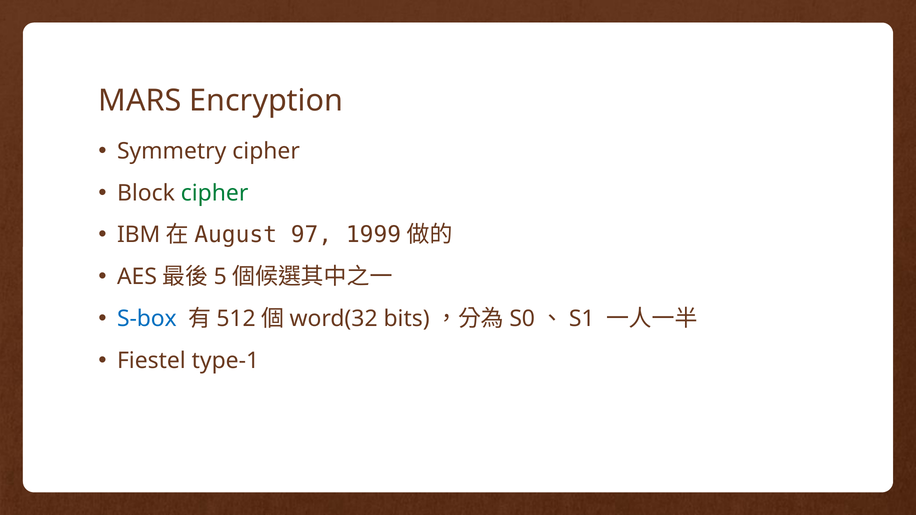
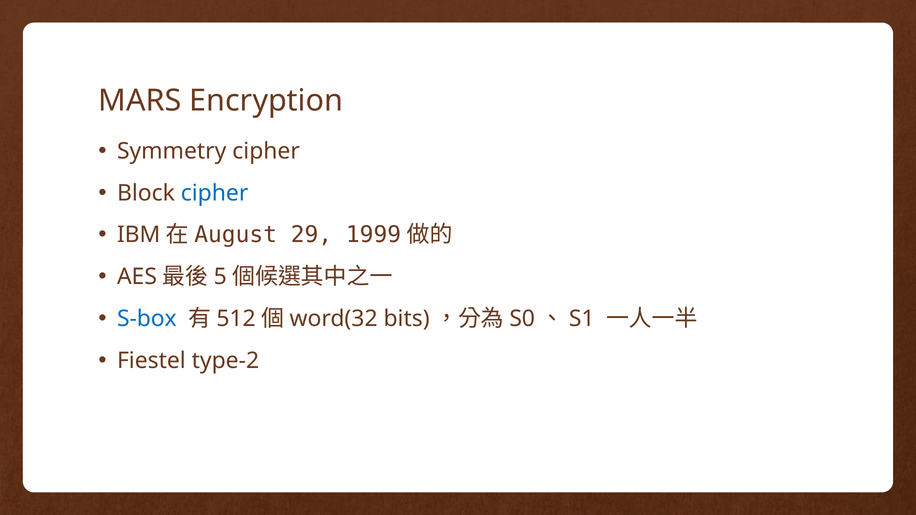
cipher at (215, 193) colour: green -> blue
97: 97 -> 29
type-1: type-1 -> type-2
